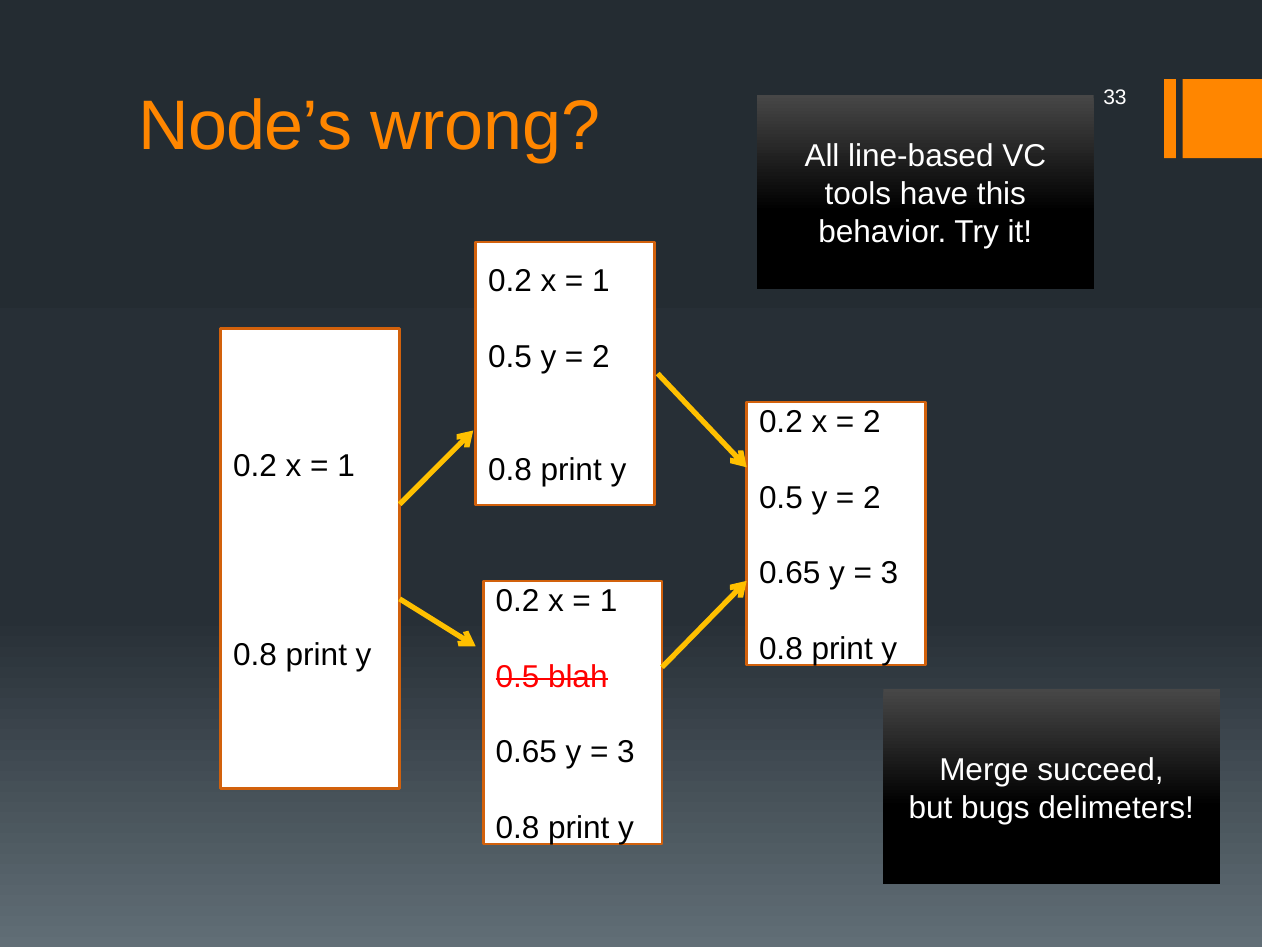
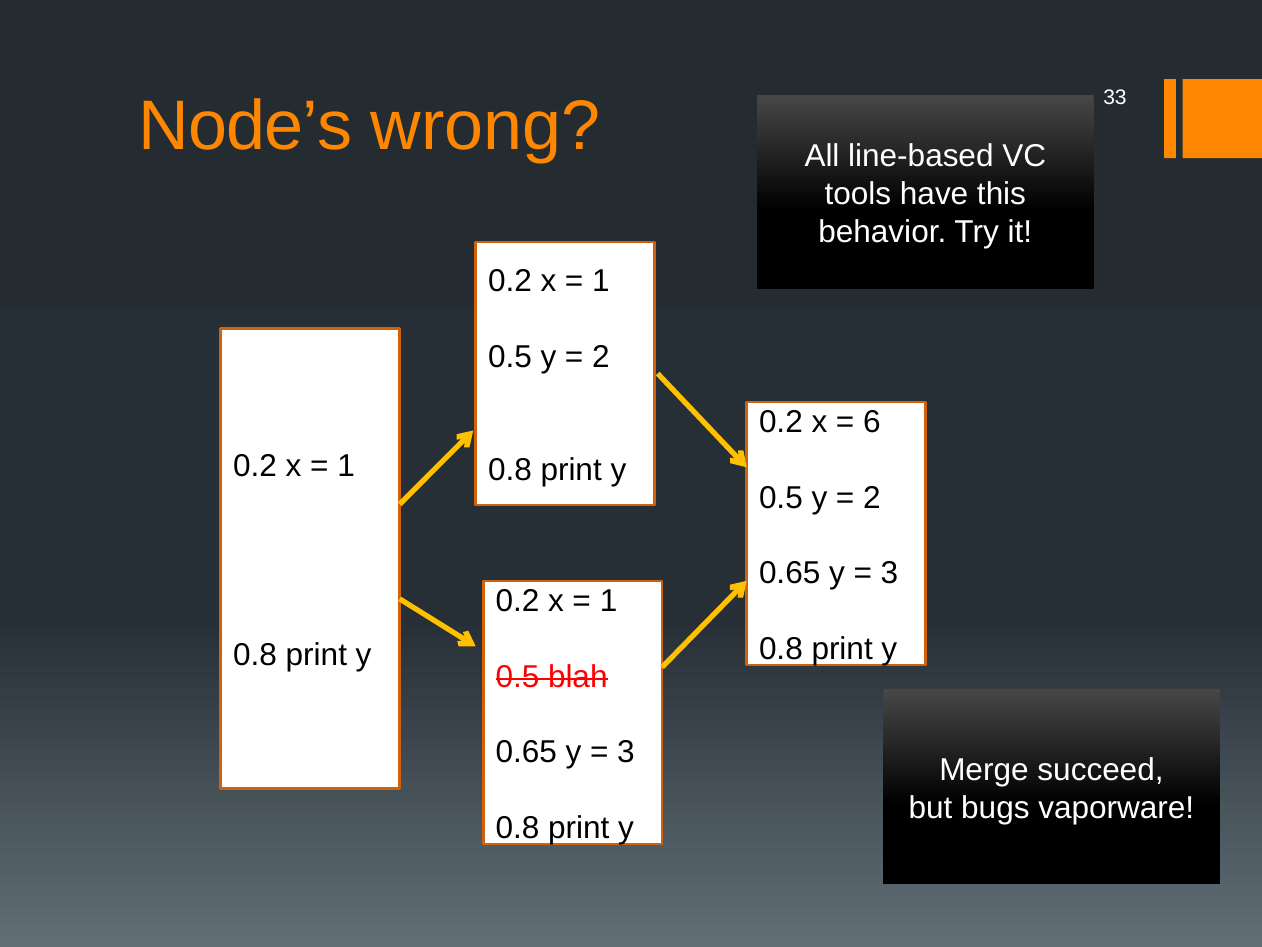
2 at (872, 422): 2 -> 6
delimeters: delimeters -> vaporware
